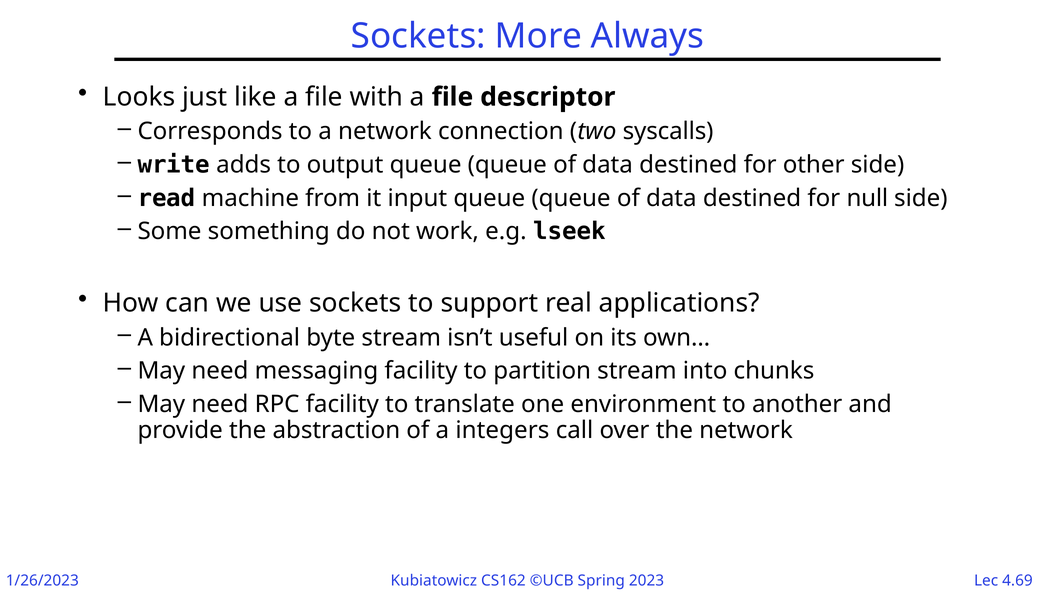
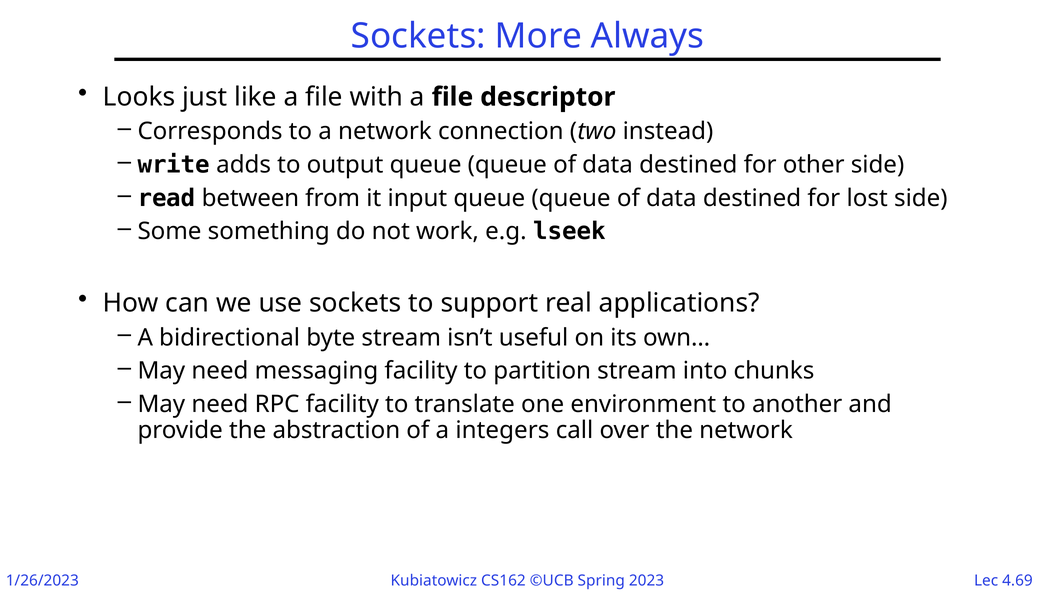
syscalls: syscalls -> instead
machine: machine -> between
null: null -> lost
